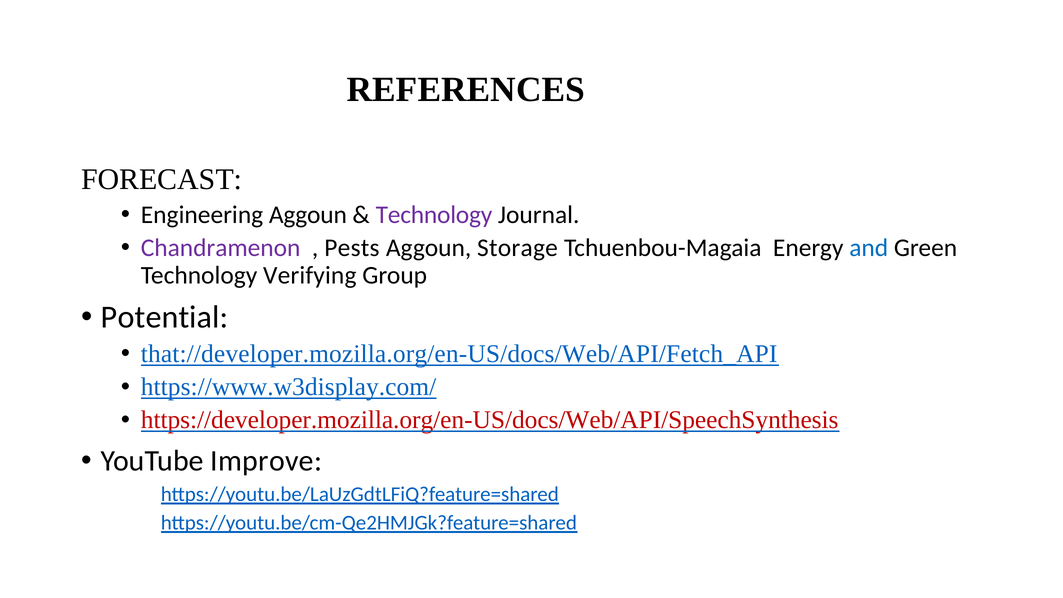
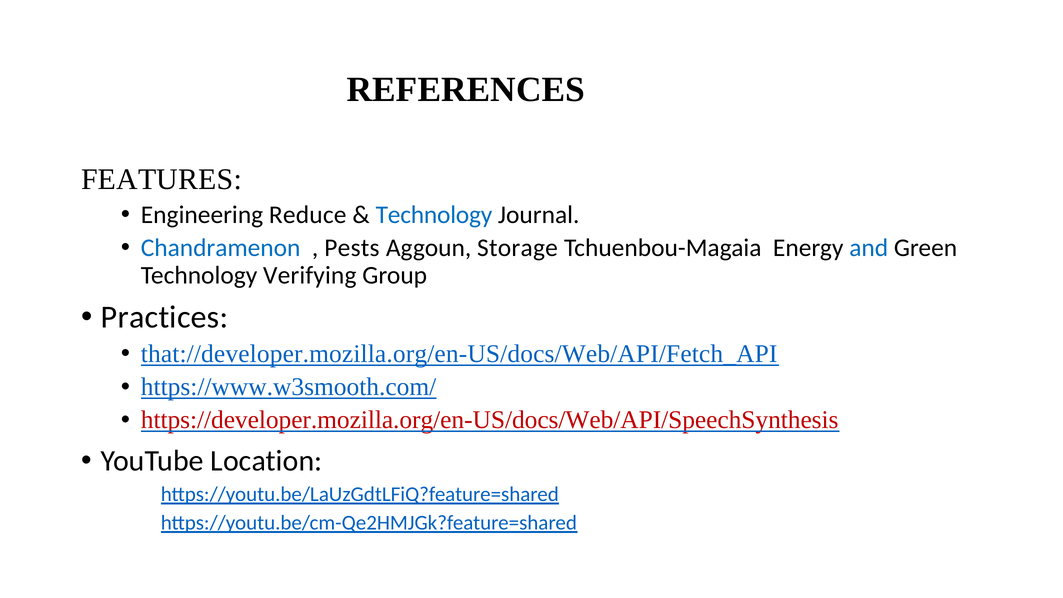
FORECAST: FORECAST -> FEATURES
Engineering Aggoun: Aggoun -> Reduce
Technology at (434, 215) colour: purple -> blue
Chandramenon colour: purple -> blue
Potential: Potential -> Practices
https://www.w3display.com/: https://www.w3display.com/ -> https://www.w3smooth.com/
Improve: Improve -> Location
